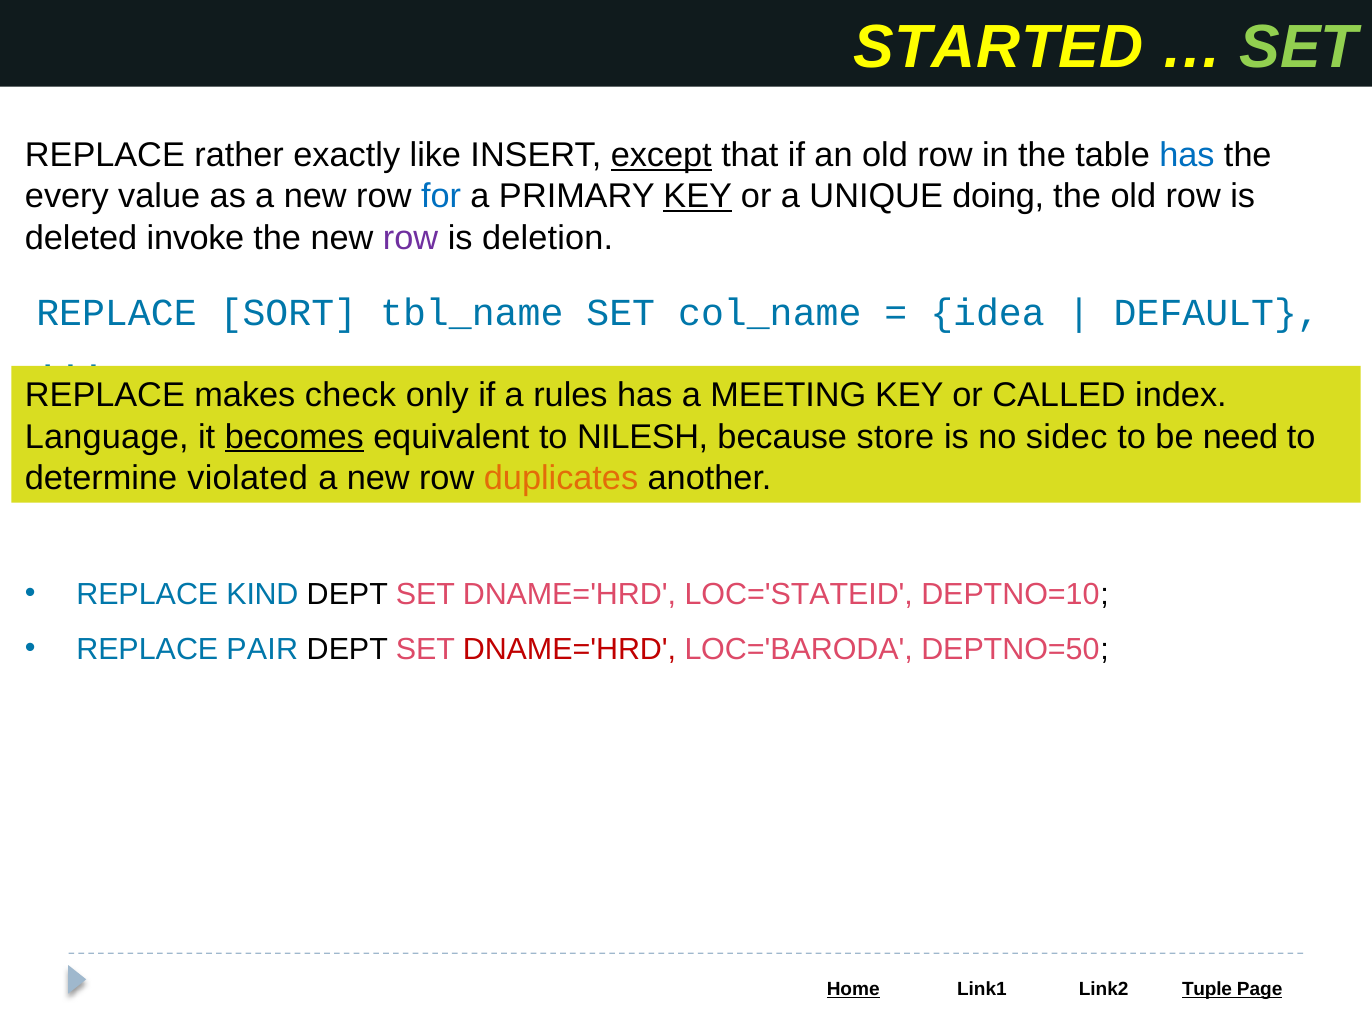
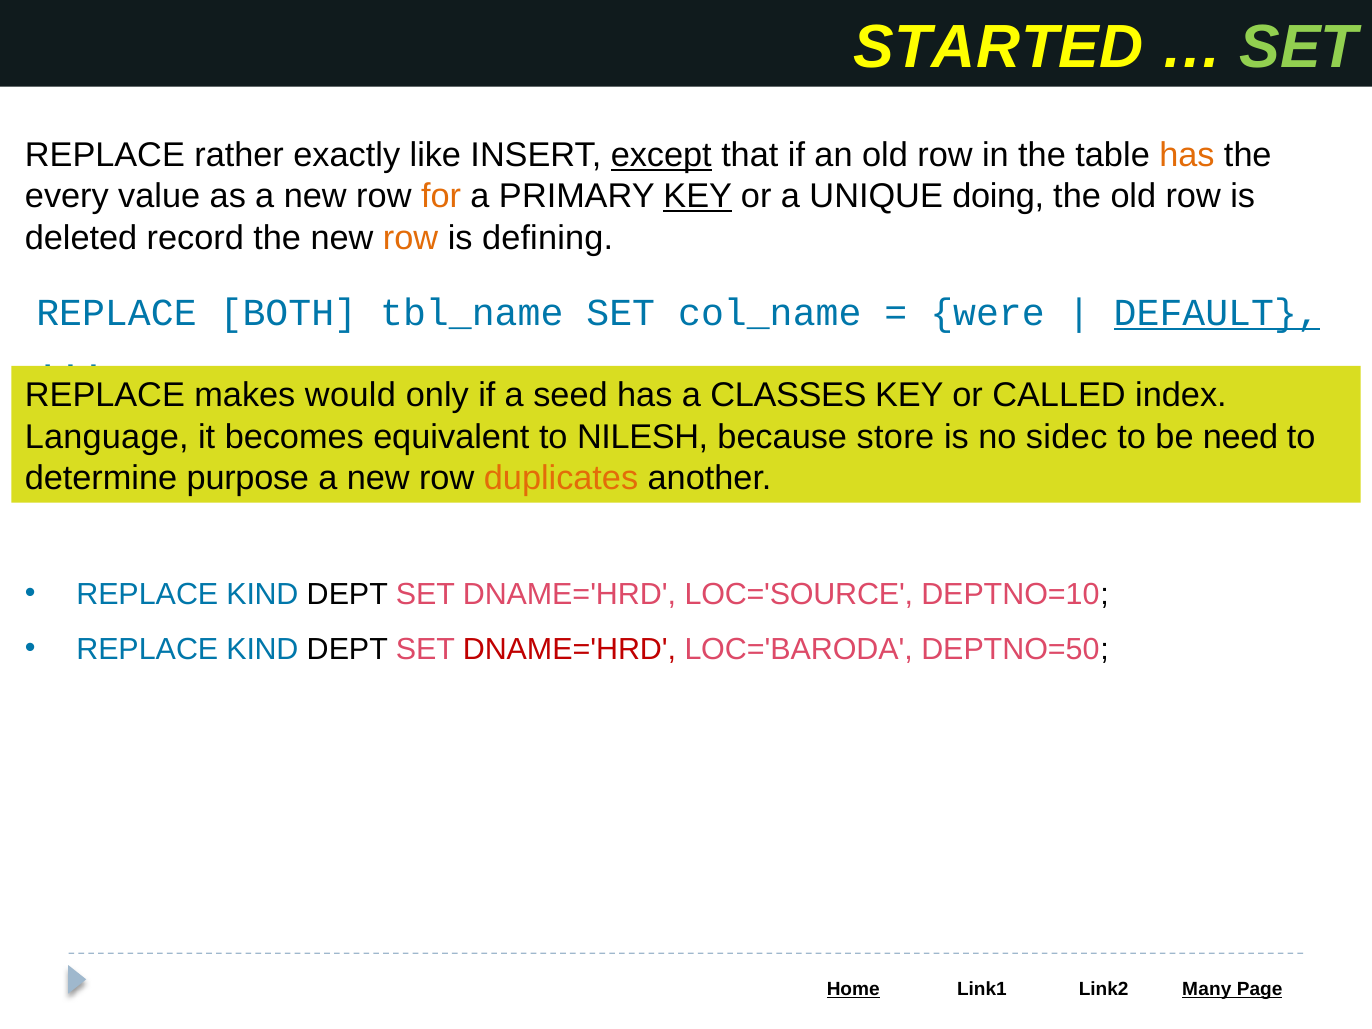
has at (1187, 155) colour: blue -> orange
for colour: blue -> orange
invoke: invoke -> record
row at (411, 238) colour: purple -> orange
deletion: deletion -> defining
SORT: SORT -> BOTH
idea: idea -> were
DEFAULT underline: none -> present
check: check -> would
rules: rules -> seed
MEETING: MEETING -> CLASSES
becomes underline: present -> none
violated: violated -> purpose
LOC='STATEID: LOC='STATEID -> LOC='SOURCE
PAIR at (262, 649): PAIR -> KIND
Tuple: Tuple -> Many
